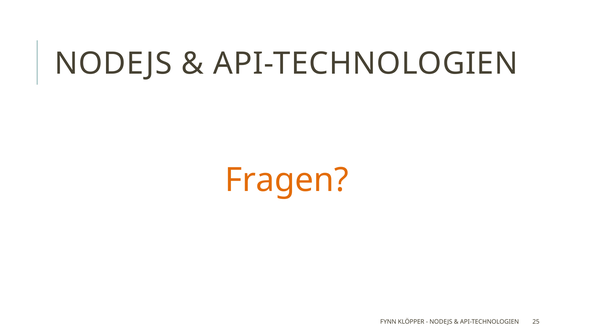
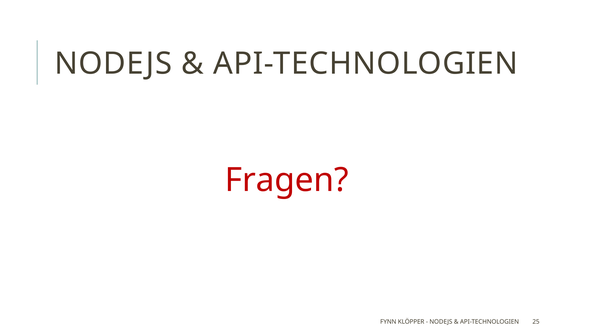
Fragen colour: orange -> red
